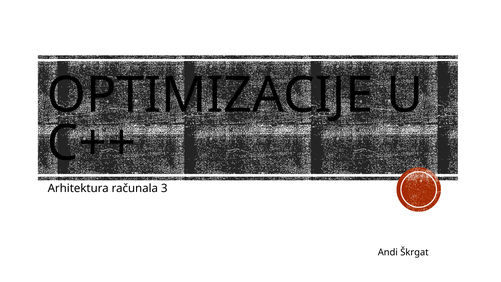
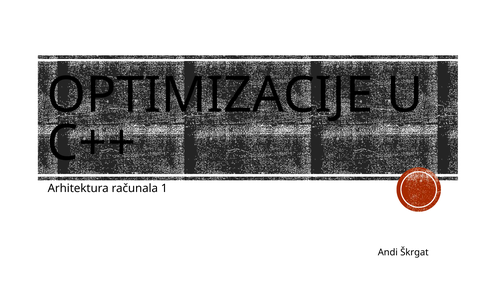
3: 3 -> 1
